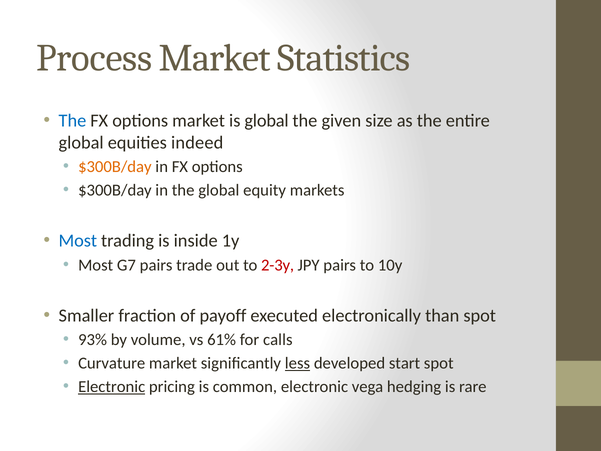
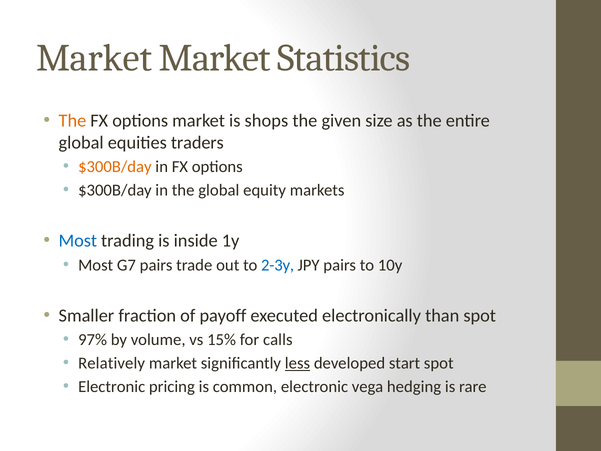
Process at (94, 58): Process -> Market
The at (72, 120) colour: blue -> orange
is global: global -> shops
indeed: indeed -> traders
2-3y colour: red -> blue
93%: 93% -> 97%
61%: 61% -> 15%
Curvature: Curvature -> Relatively
Electronic at (112, 386) underline: present -> none
